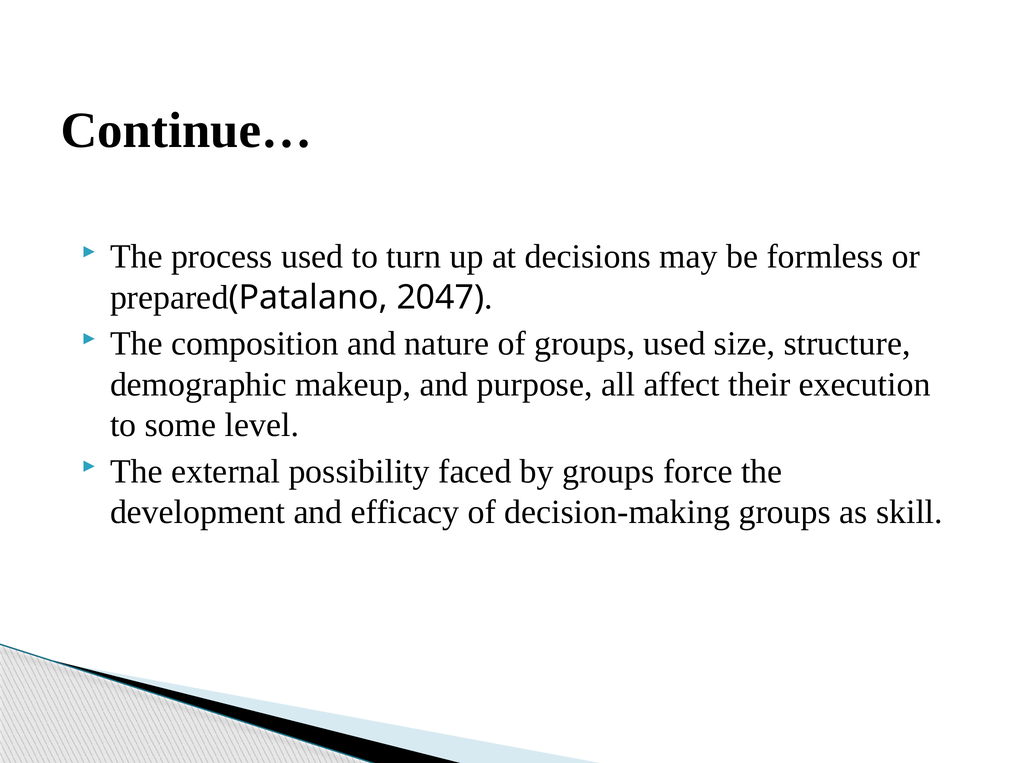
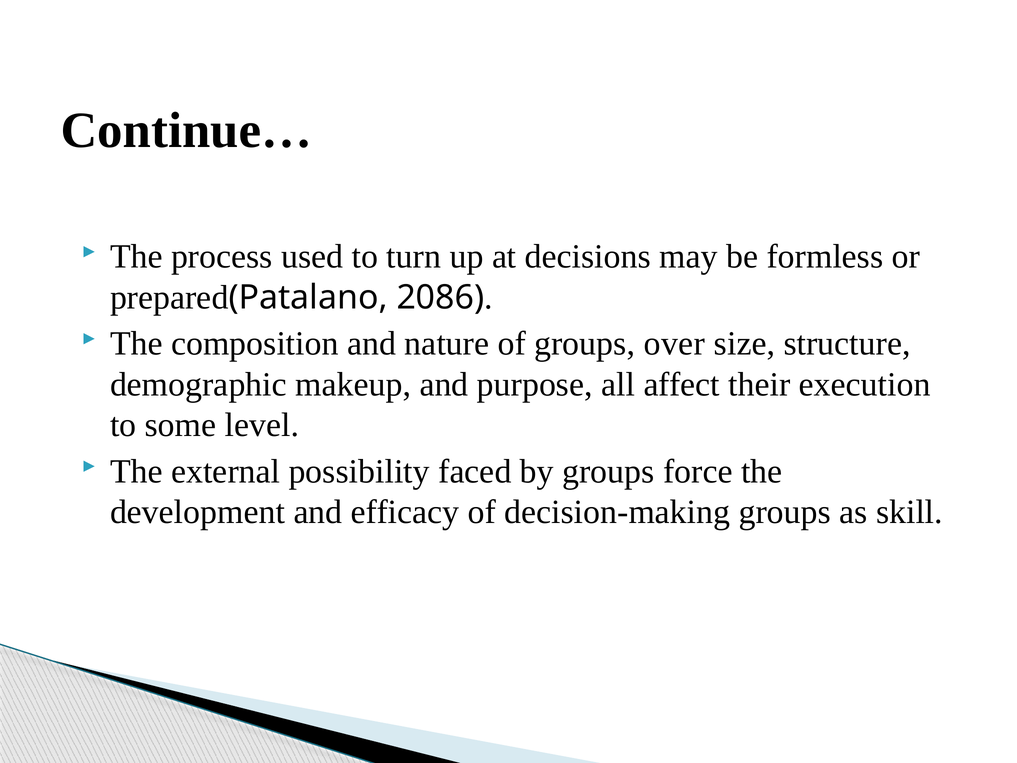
2047: 2047 -> 2086
groups used: used -> over
